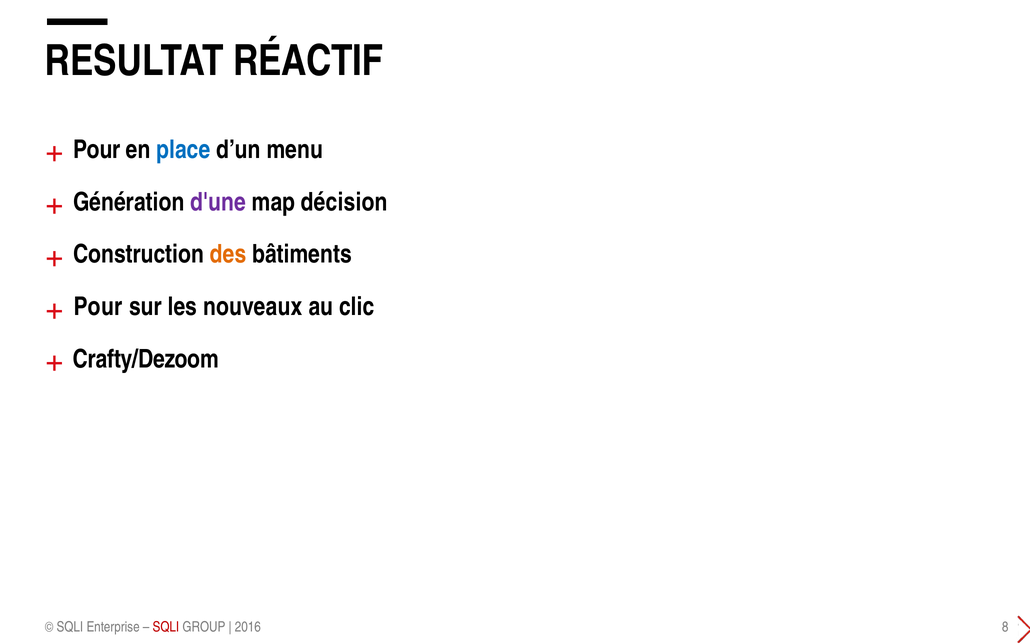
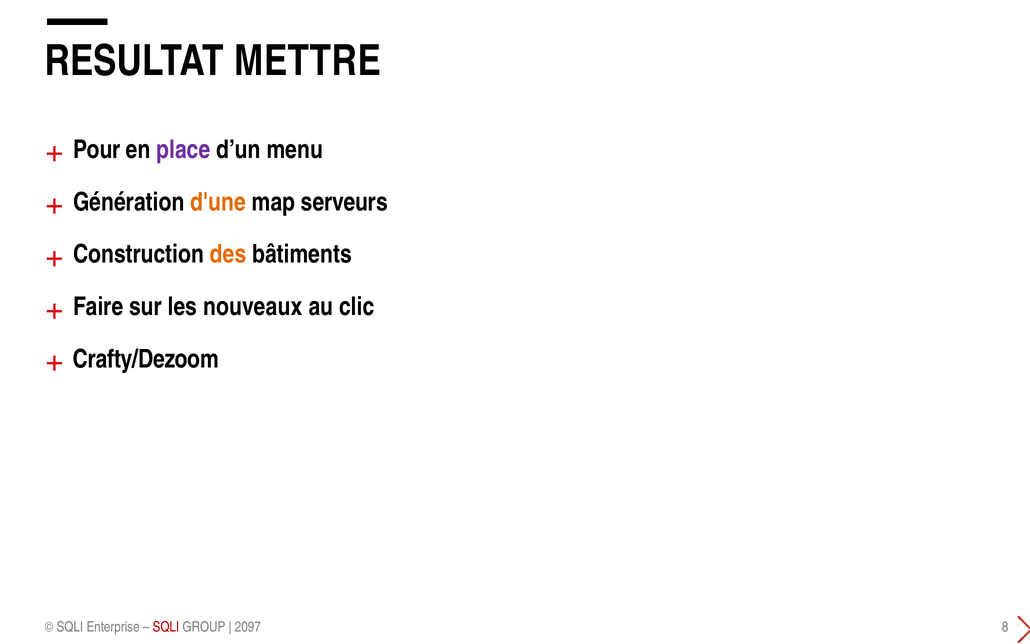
RÉACTIF: RÉACTIF -> METTRE
place colour: blue -> purple
d'une colour: purple -> orange
décision: décision -> serveurs
Pour at (98, 307): Pour -> Faire
2016: 2016 -> 2097
